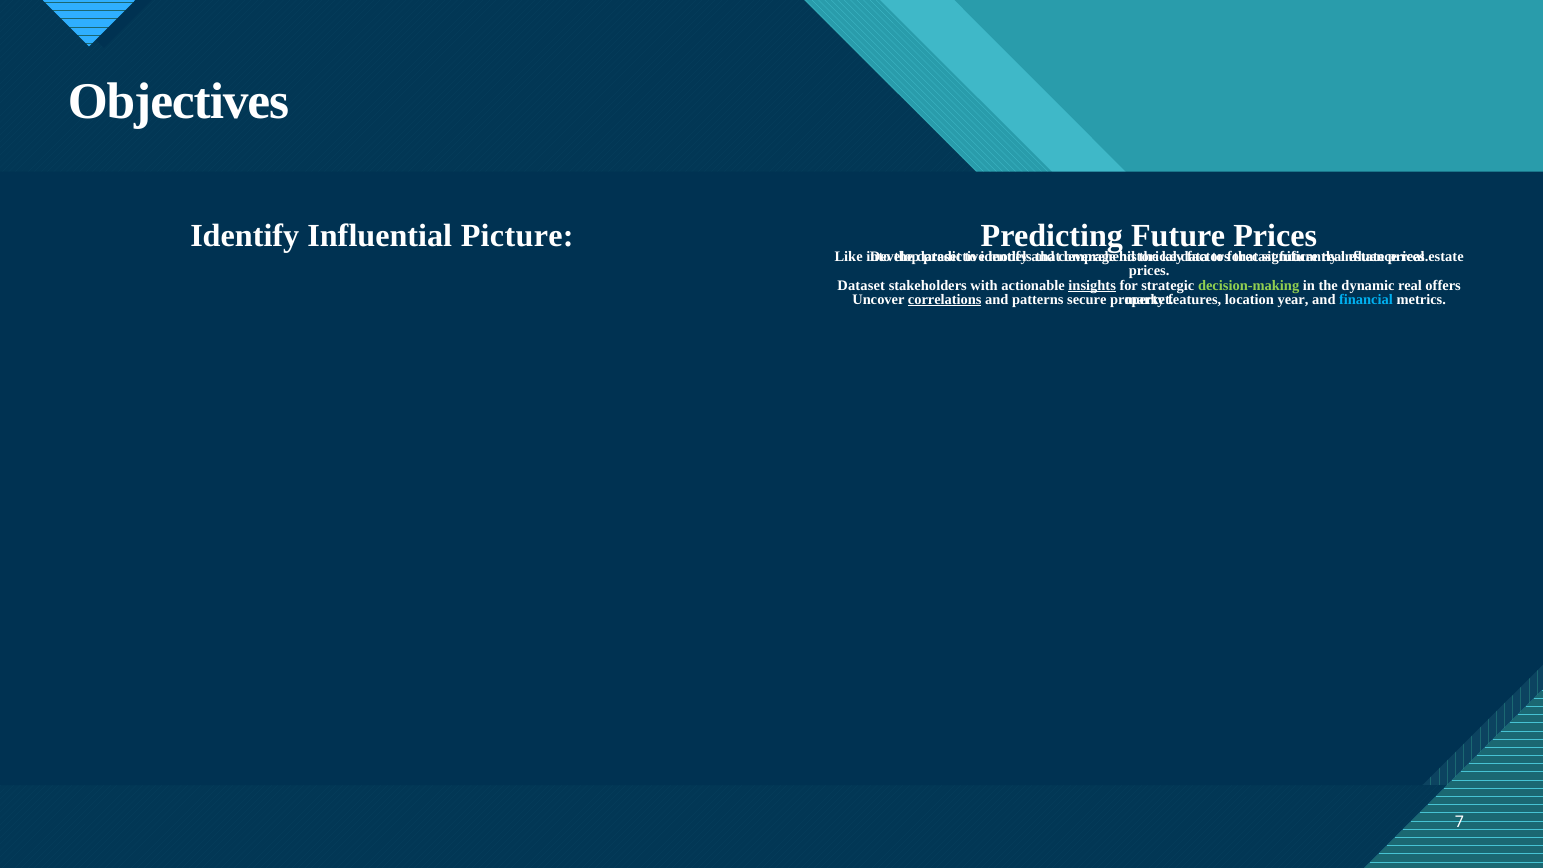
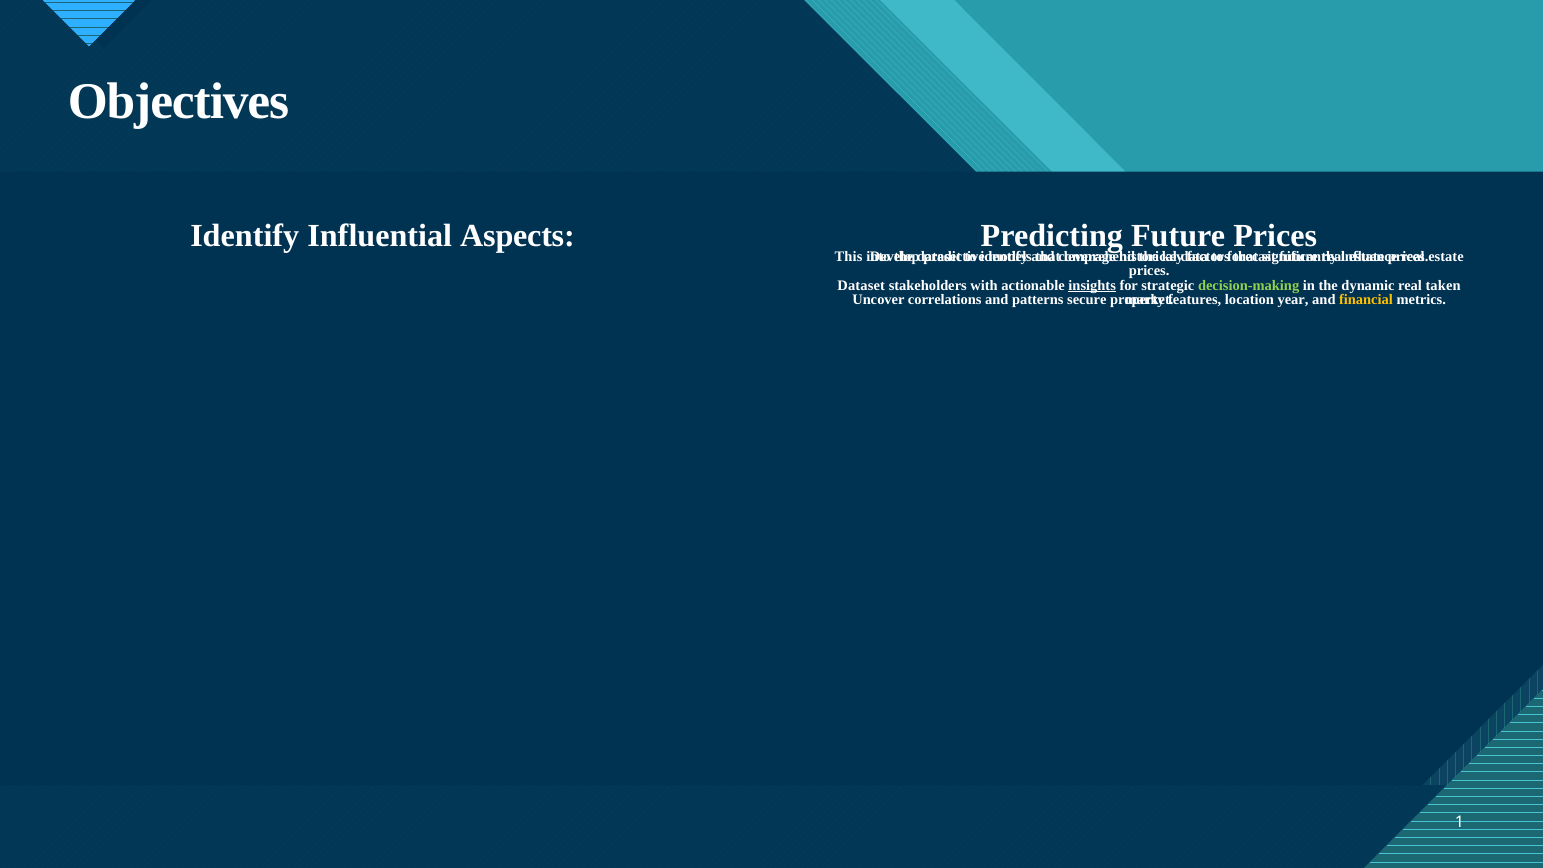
Picture: Picture -> Aspects
Like: Like -> This
offers: offers -> taken
correlations underline: present -> none
financial colour: light blue -> yellow
7: 7 -> 1
